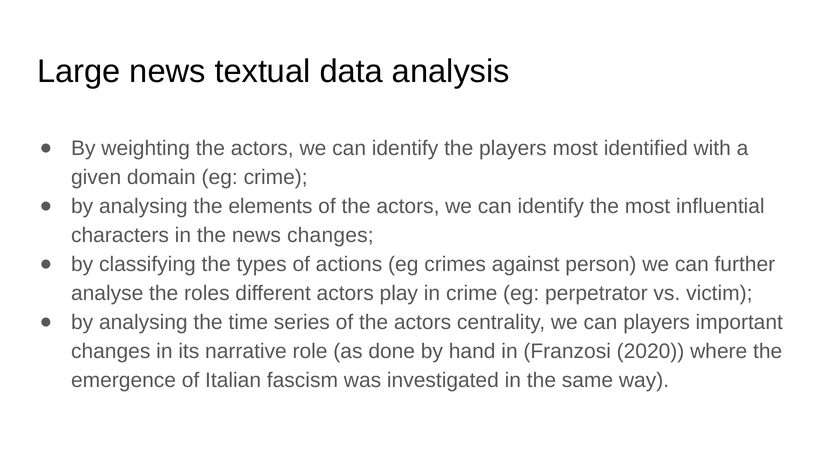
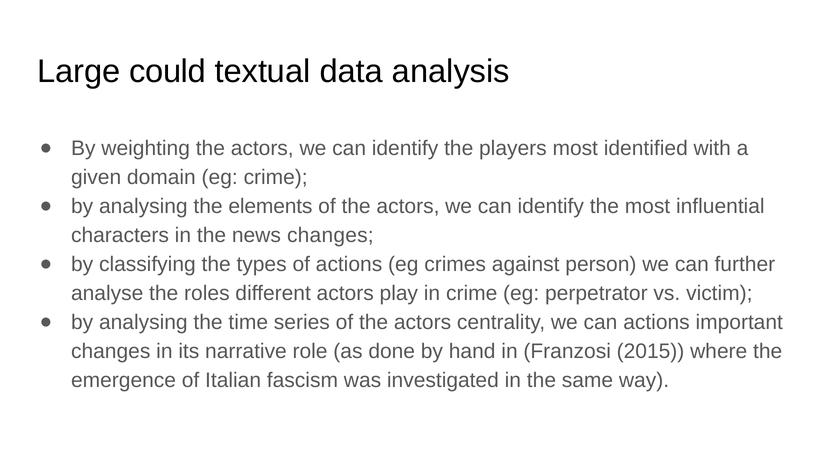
Large news: news -> could
can players: players -> actions
2020: 2020 -> 2015
